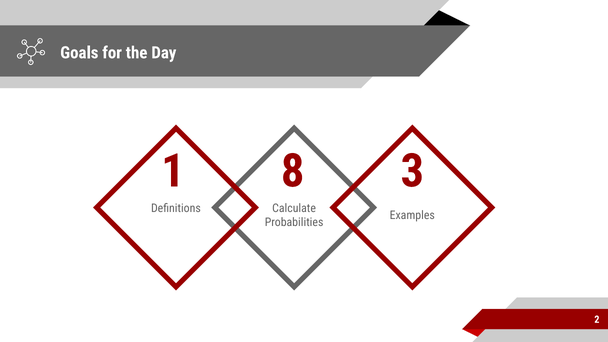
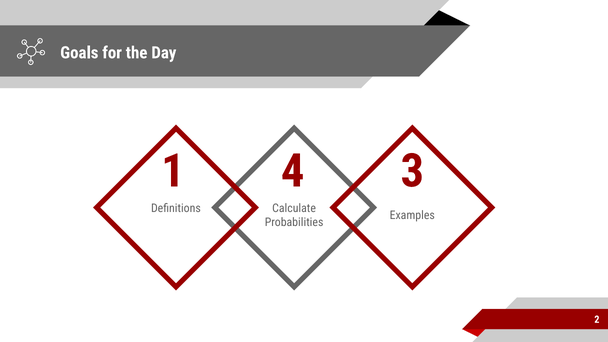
8: 8 -> 4
